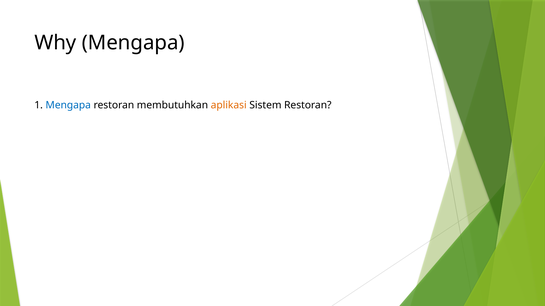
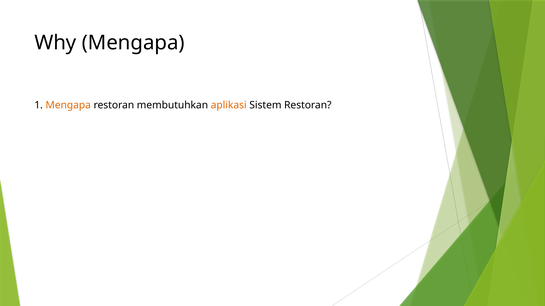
Mengapa at (68, 105) colour: blue -> orange
